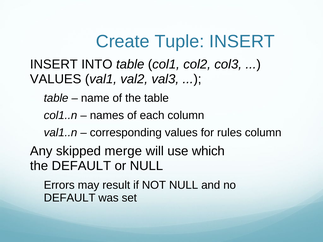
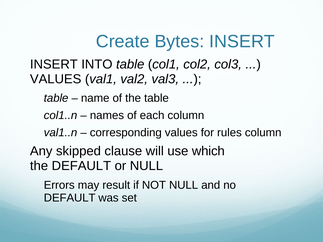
Tuple: Tuple -> Bytes
merge: merge -> clause
